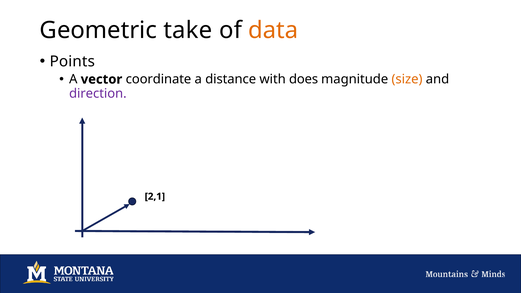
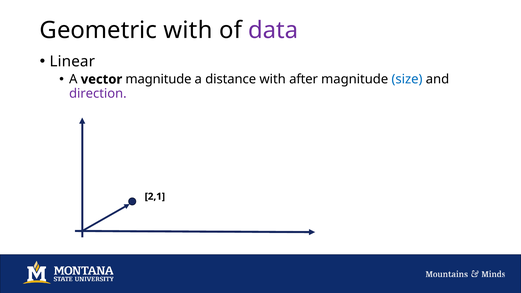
Geometric take: take -> with
data colour: orange -> purple
Points: Points -> Linear
vector coordinate: coordinate -> magnitude
does: does -> after
size colour: orange -> blue
